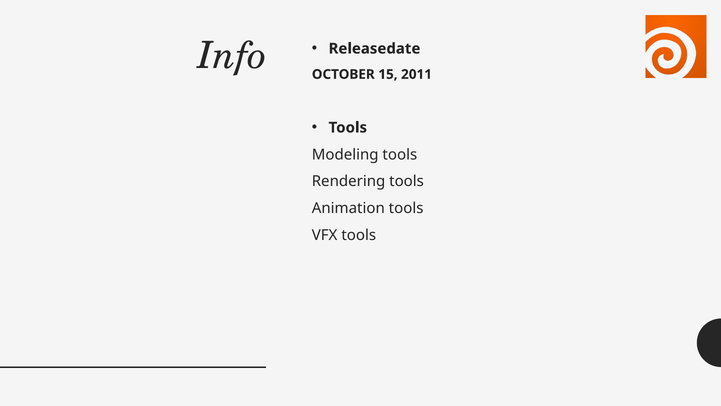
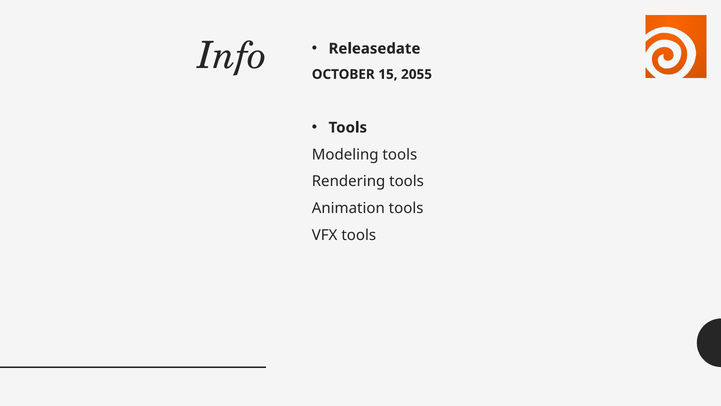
2011: 2011 -> 2055
